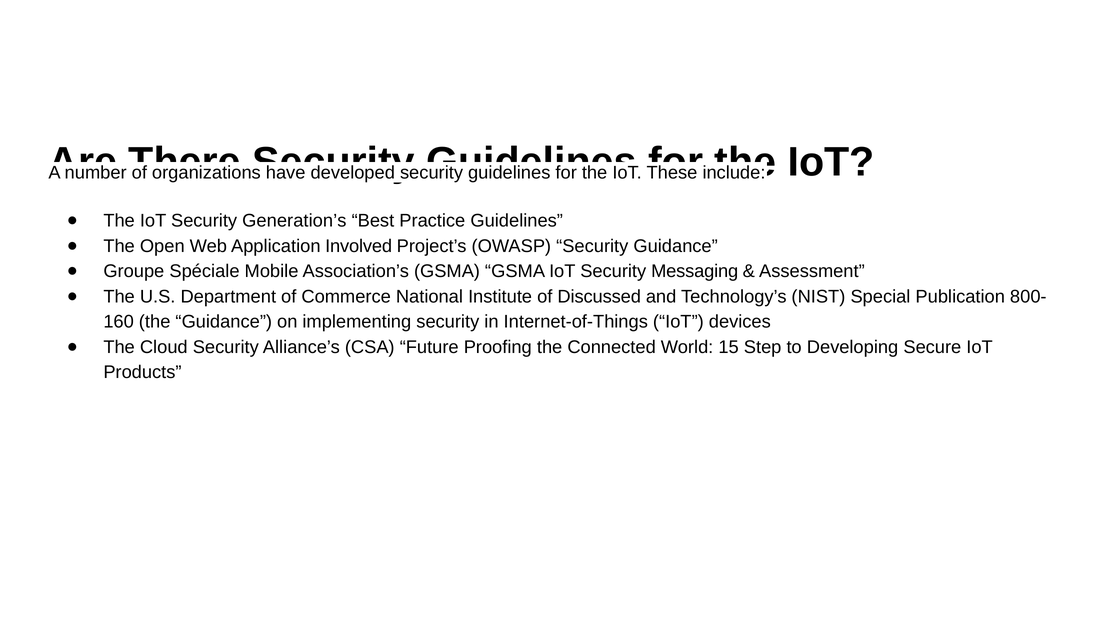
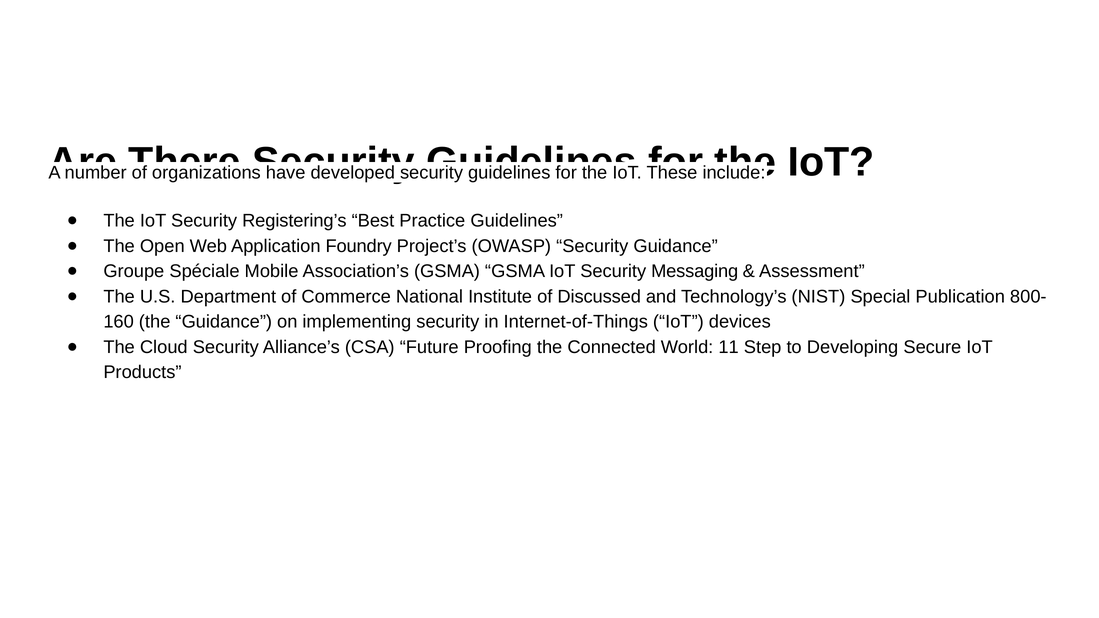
Generation’s: Generation’s -> Registering’s
Involved: Involved -> Foundry
15: 15 -> 11
